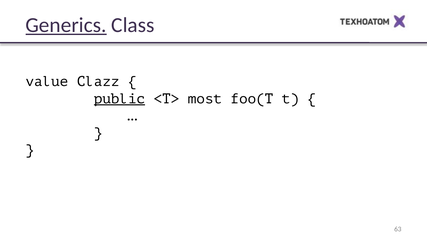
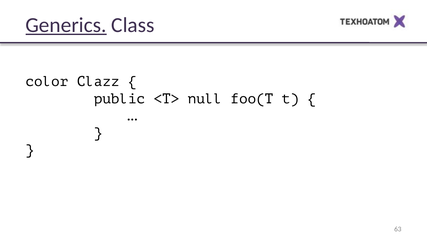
value: value -> color
public underline: present -> none
most: most -> null
